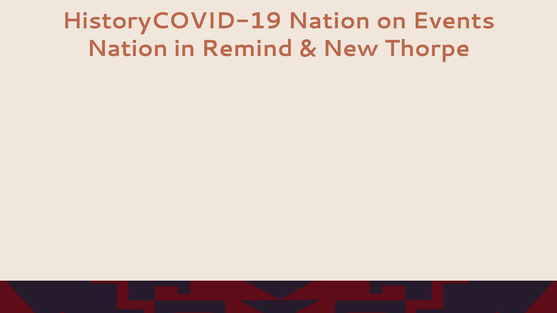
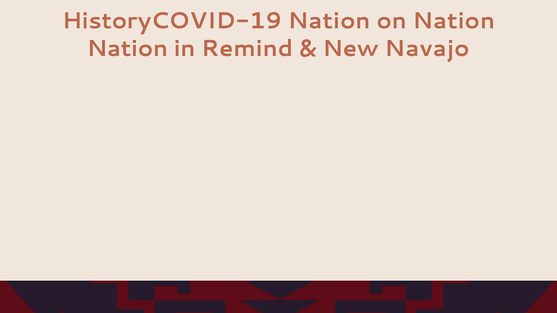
on Events: Events -> Nation
Thorpe: Thorpe -> Navajo
